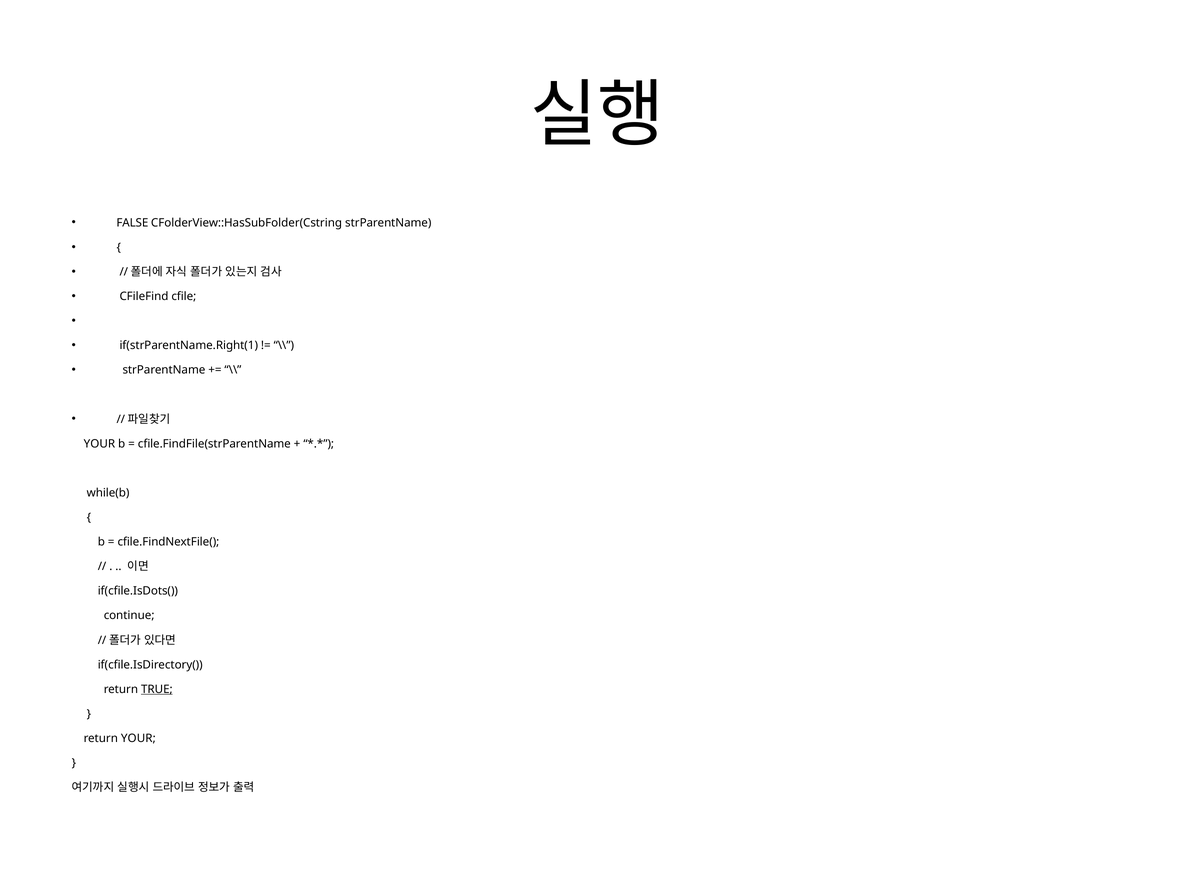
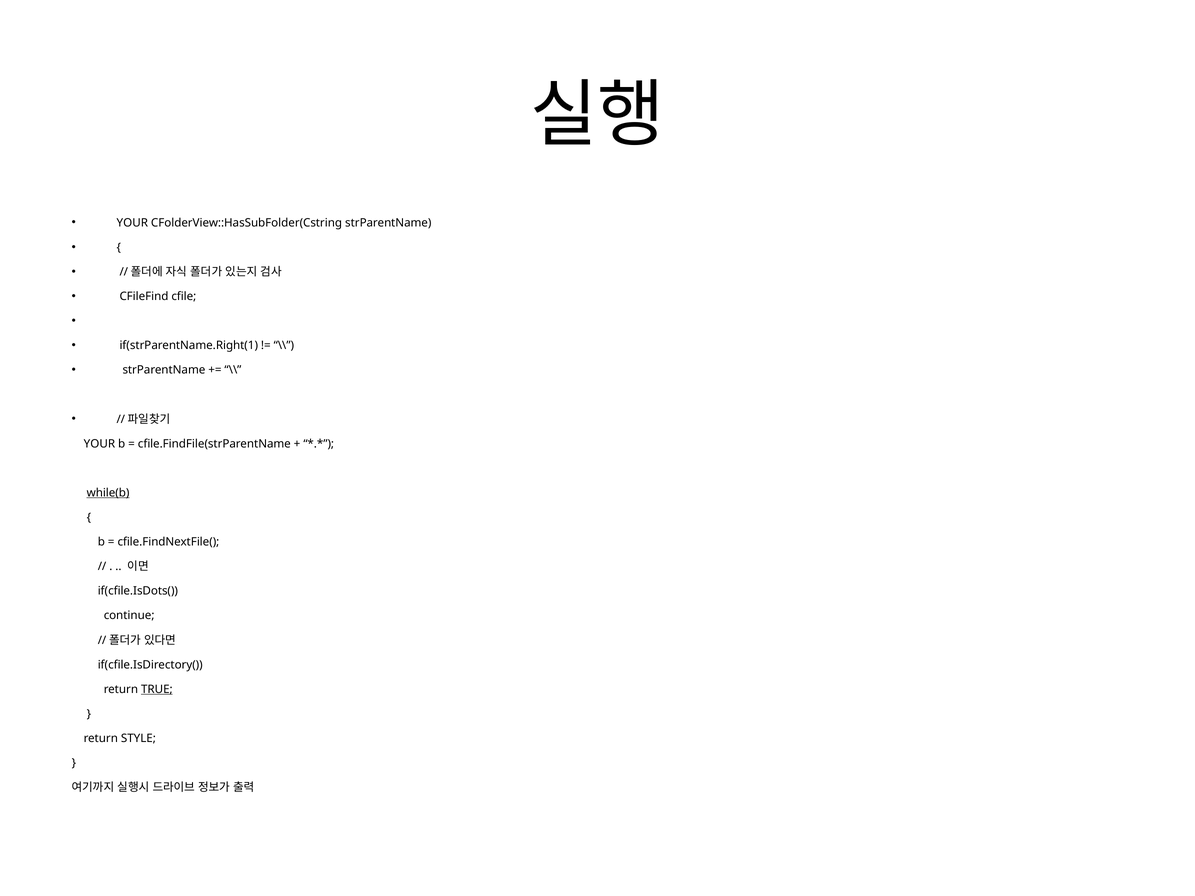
FALSE at (132, 223): FALSE -> YOUR
while(b underline: none -> present
return YOUR: YOUR -> STYLE
